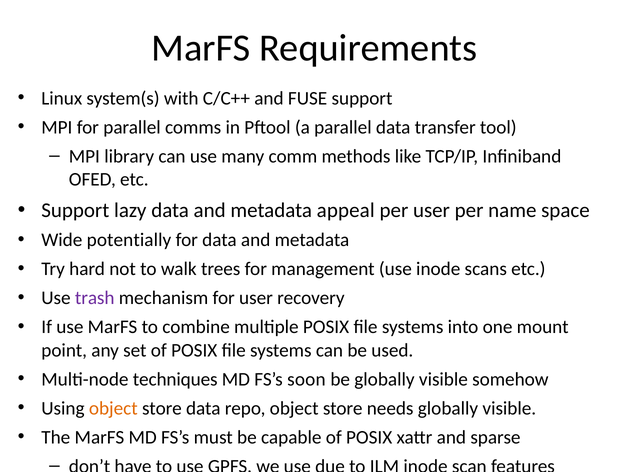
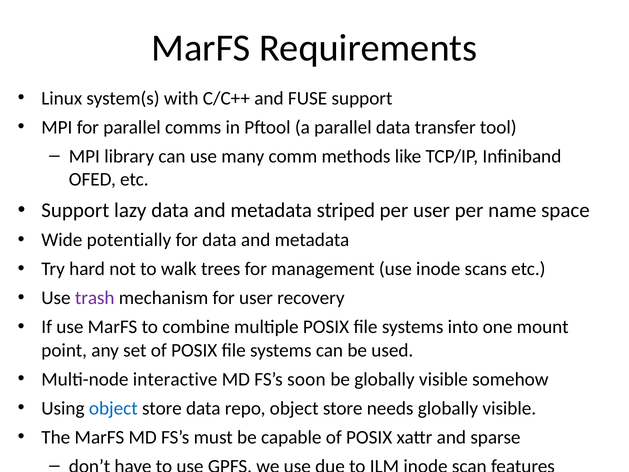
appeal: appeal -> striped
techniques: techniques -> interactive
object at (113, 408) colour: orange -> blue
